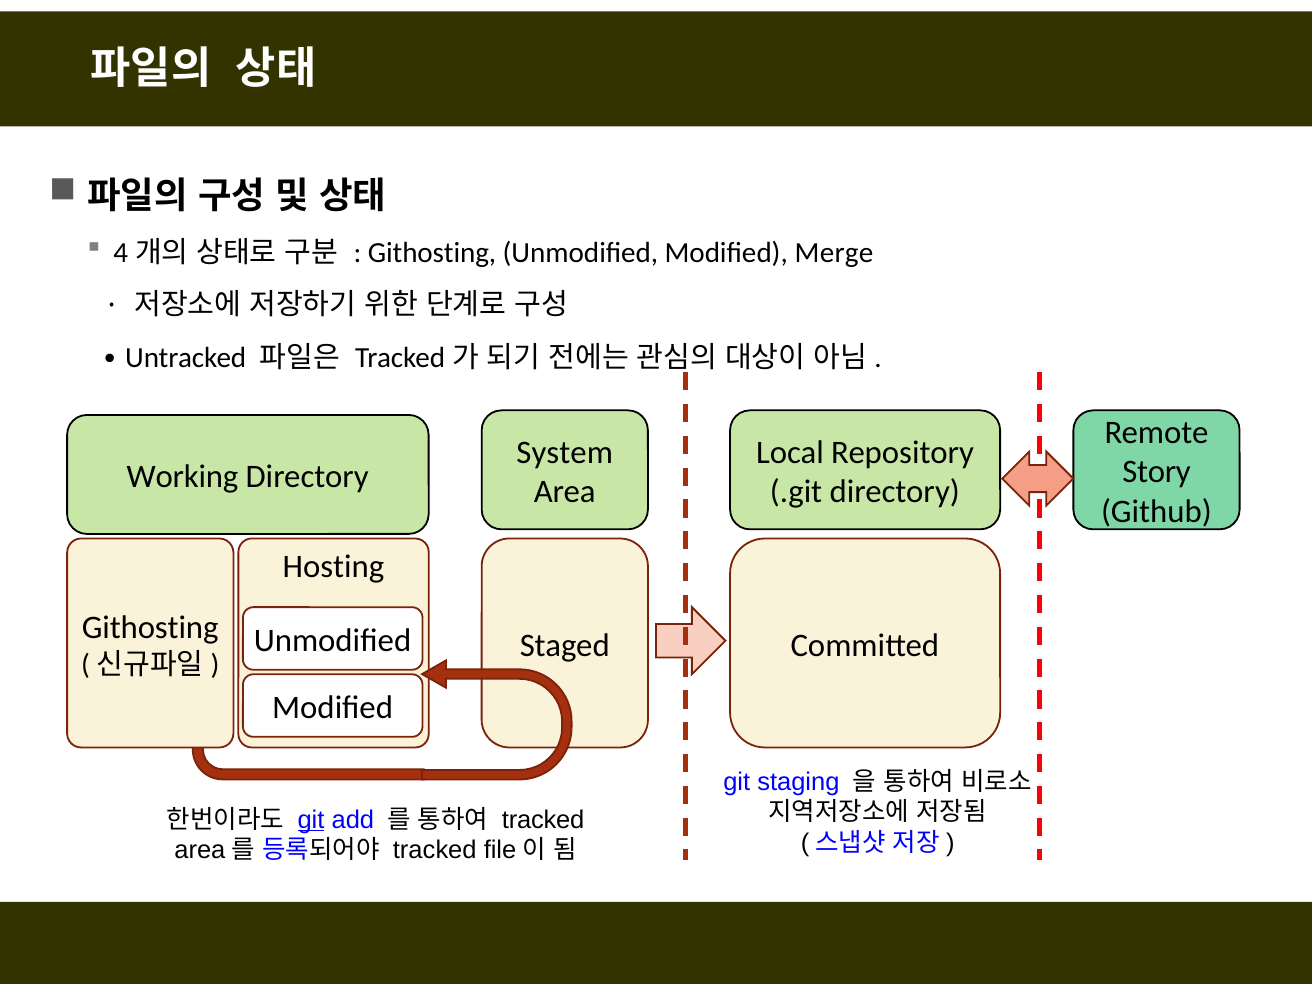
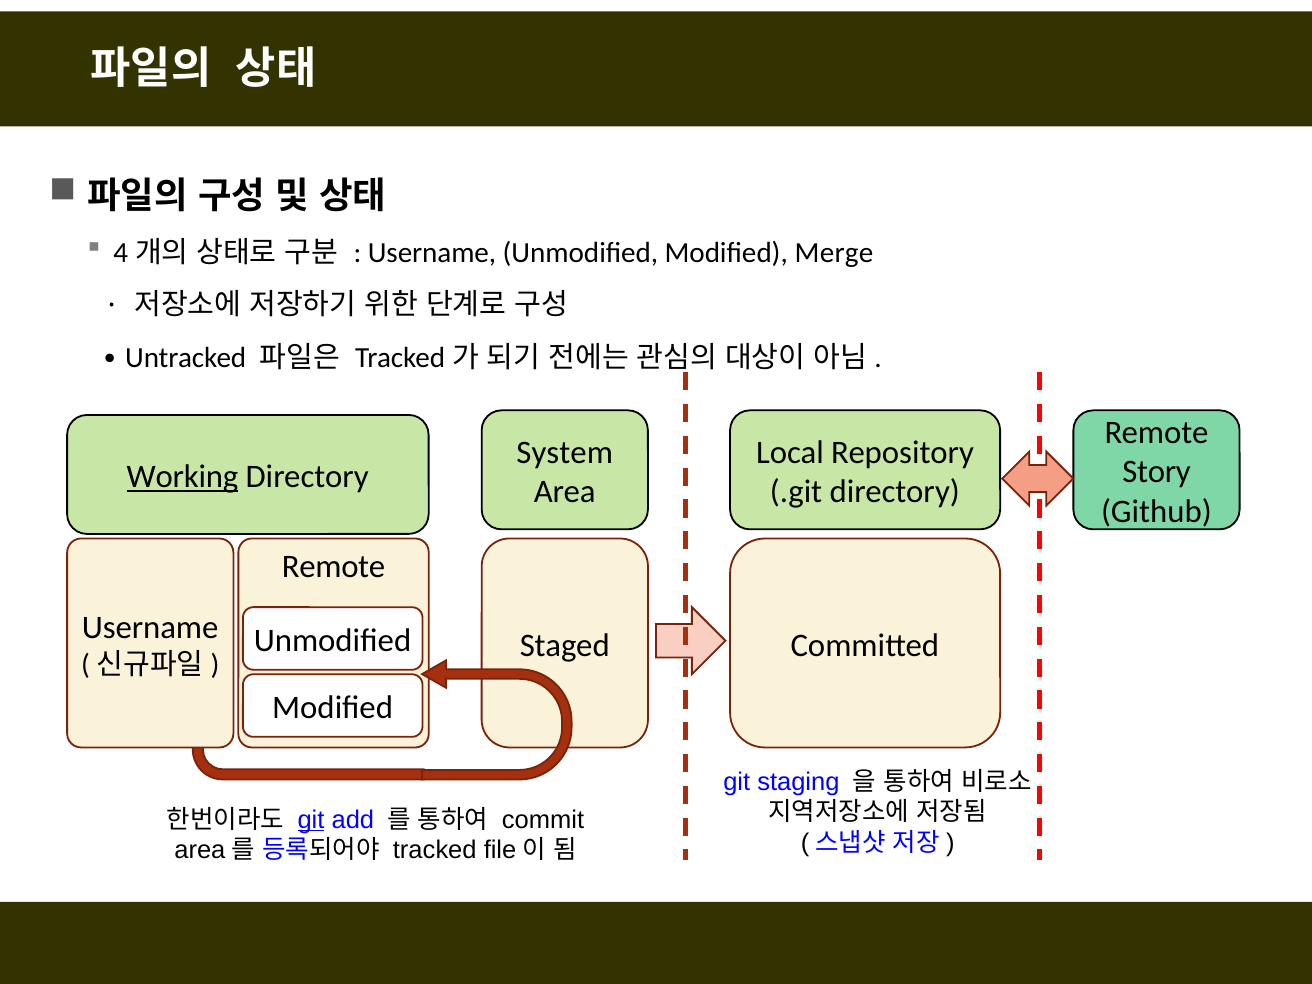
Githosting at (432, 253): Githosting -> Username
Working underline: none -> present
Hosting at (333, 567): Hosting -> Remote
Githosting at (150, 628): Githosting -> Username
tracked at (543, 820): tracked -> commit
